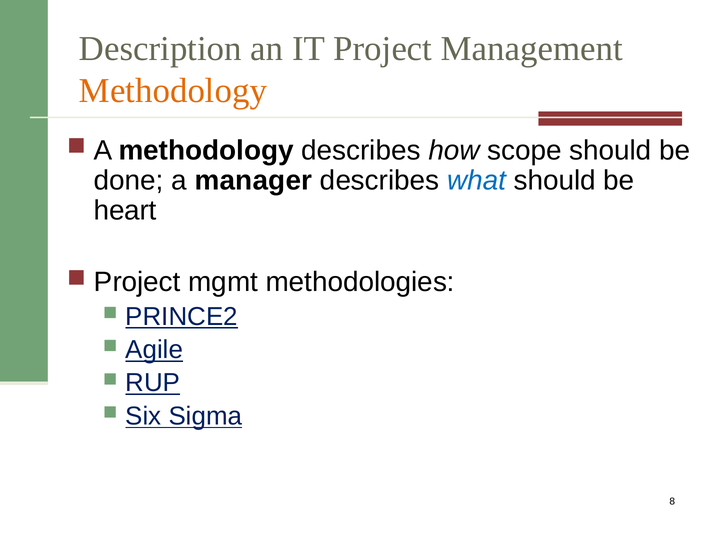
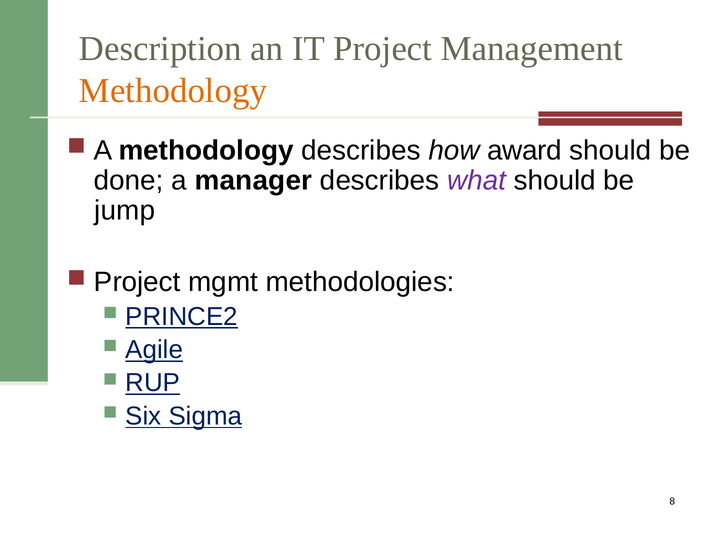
scope: scope -> award
what colour: blue -> purple
heart: heart -> jump
